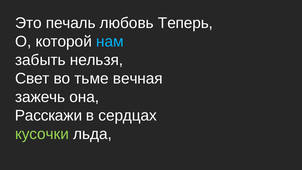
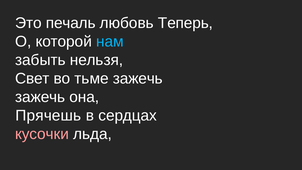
тьме вечная: вечная -> зажечь
Расскажи: Расскажи -> Прячешь
кусочки colour: light green -> pink
